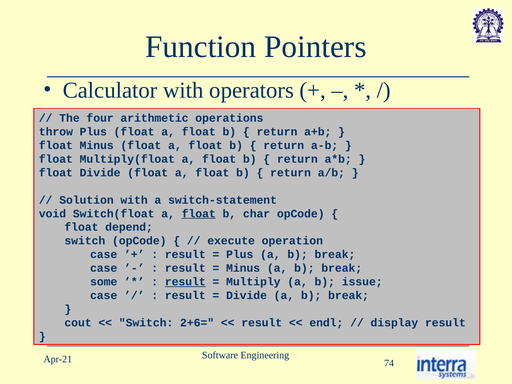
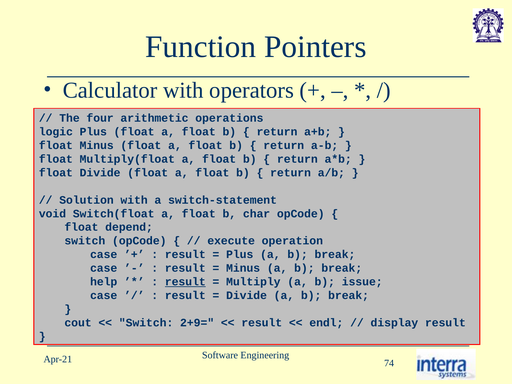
throw: throw -> logic
float at (199, 214) underline: present -> none
some: some -> help
2+6=: 2+6= -> 2+9=
